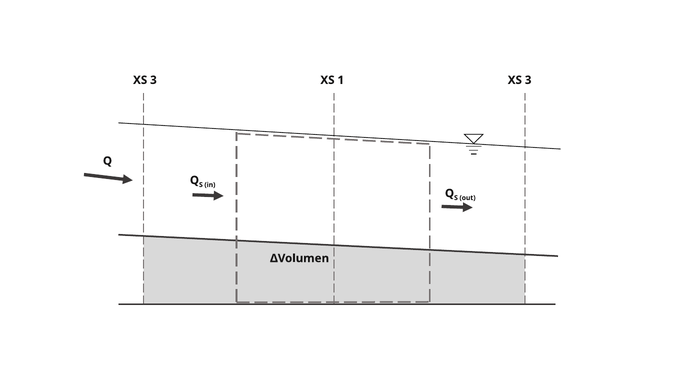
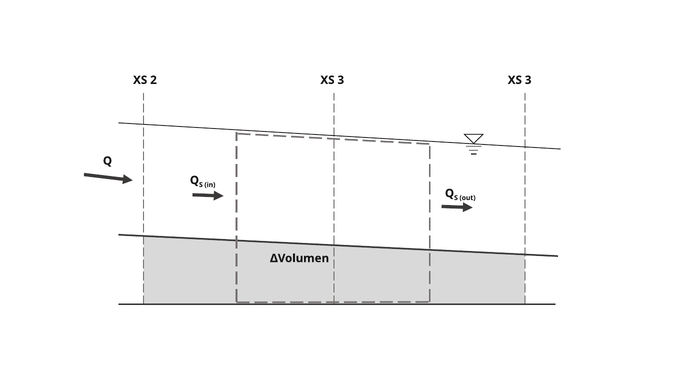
3 at (153, 80): 3 -> 2
1 at (341, 80): 1 -> 3
